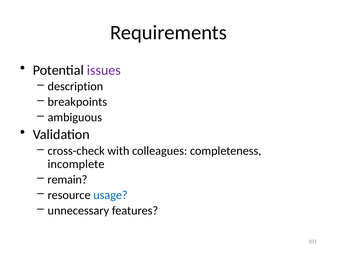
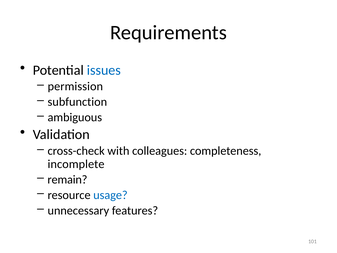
issues colour: purple -> blue
description: description -> permission
breakpoints: breakpoints -> subfunction
